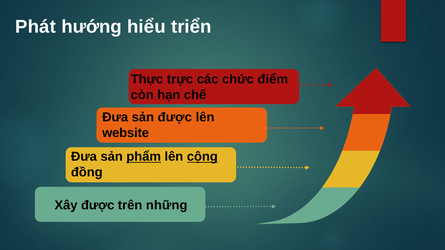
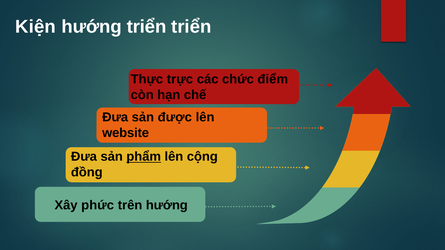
Phát: Phát -> Kiện
hướng hiểu: hiểu -> triển
cộng underline: present -> none
Xây được: được -> phức
trên những: những -> hướng
